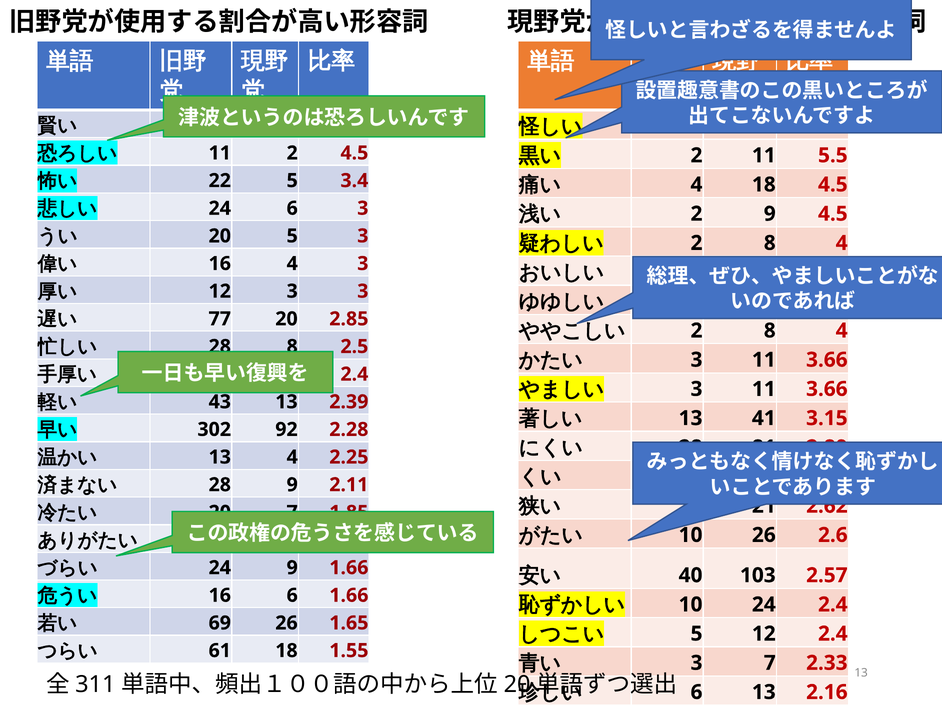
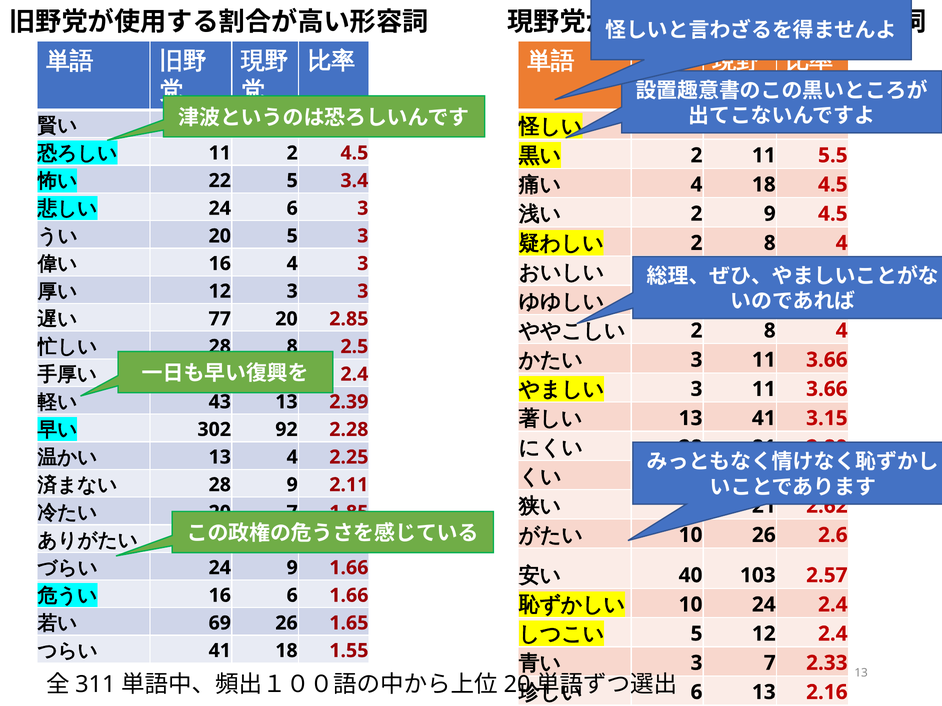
61 at (220, 651): 61 -> 41
